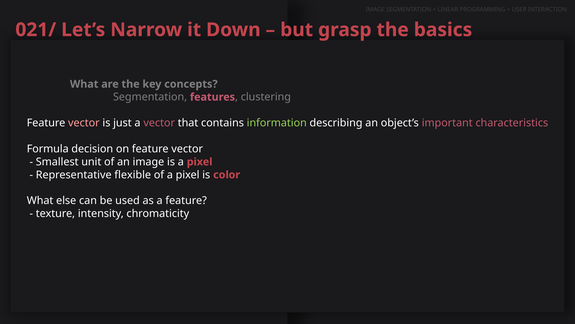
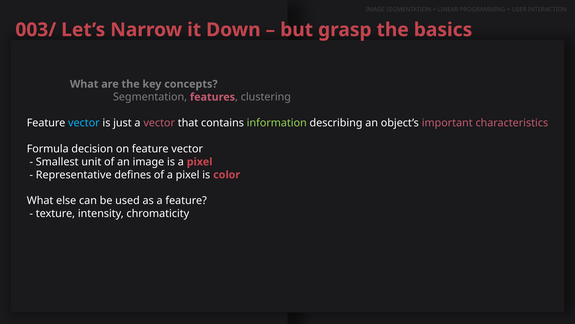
021/: 021/ -> 003/
vector at (84, 123) colour: pink -> light blue
flexible: flexible -> defines
